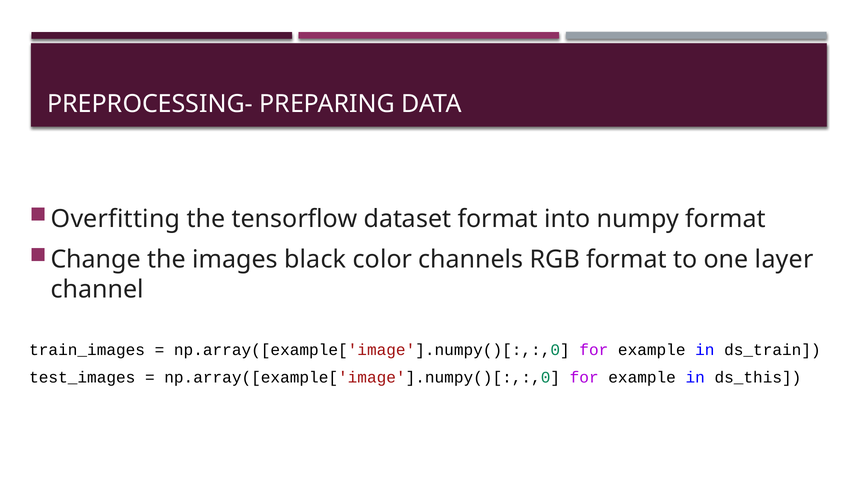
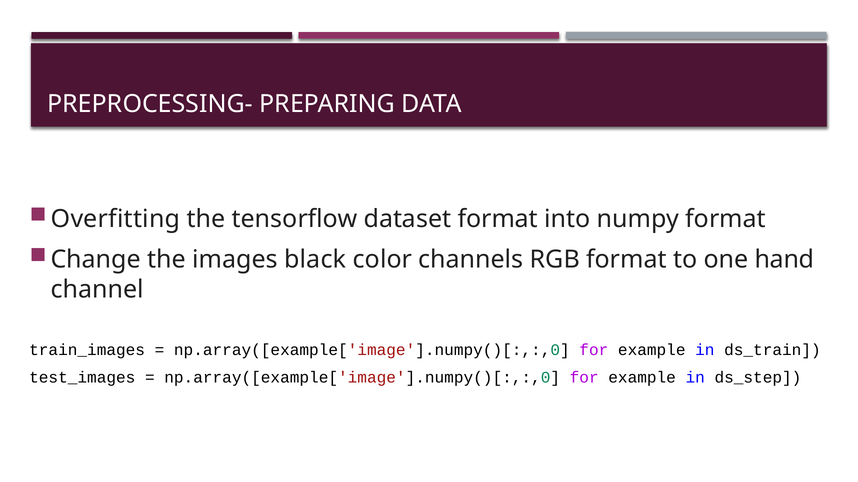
layer: layer -> hand
ds_this: ds_this -> ds_step
